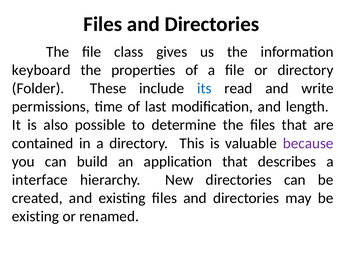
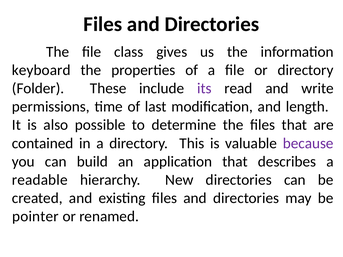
its colour: blue -> purple
interface: interface -> readable
existing at (36, 217): existing -> pointer
